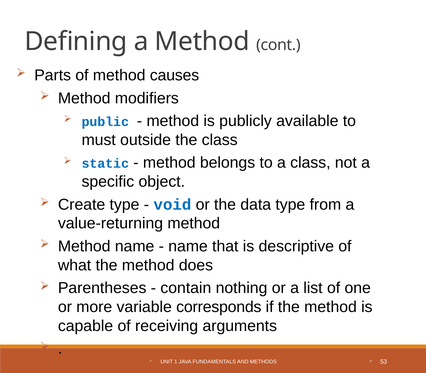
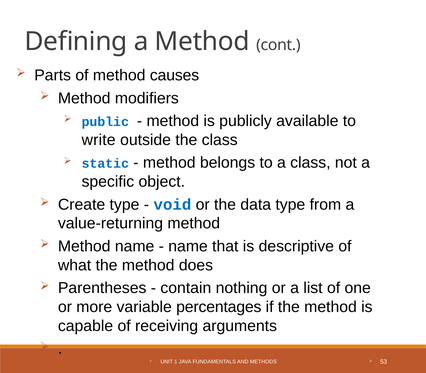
must: must -> write
corresponds: corresponds -> percentages
